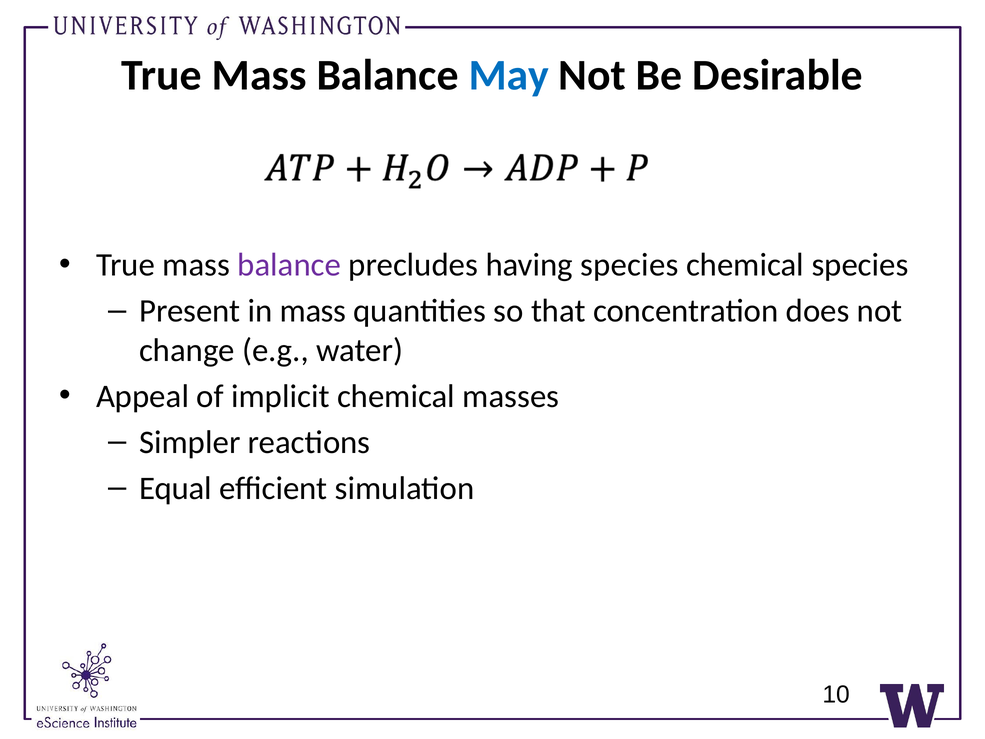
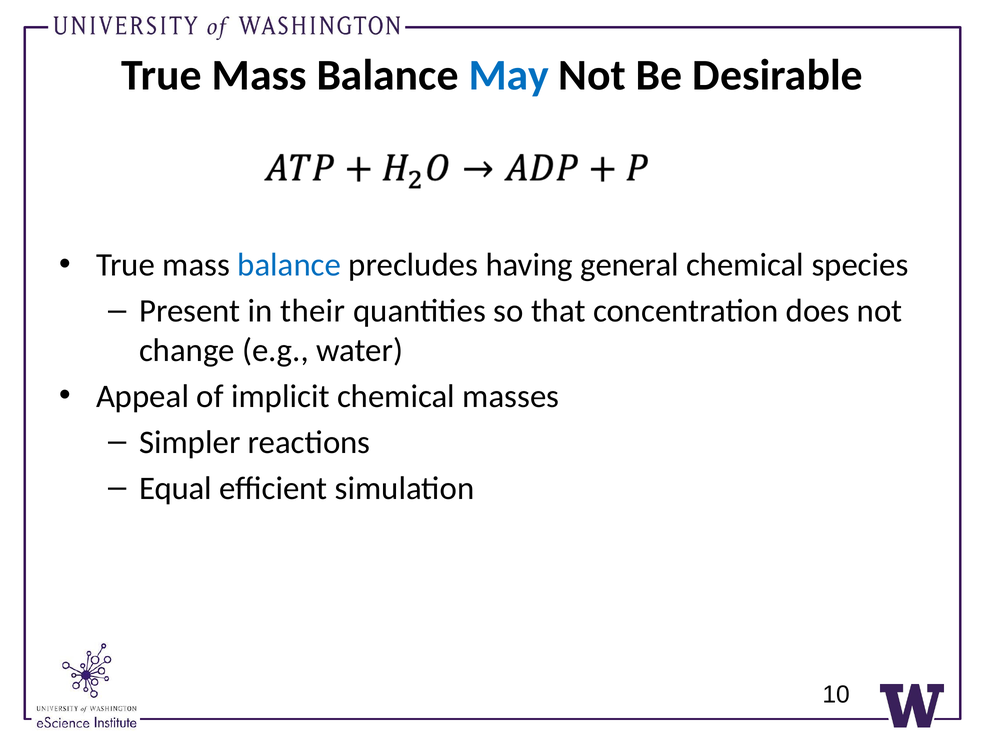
balance at (289, 265) colour: purple -> blue
having species: species -> general
in mass: mass -> their
